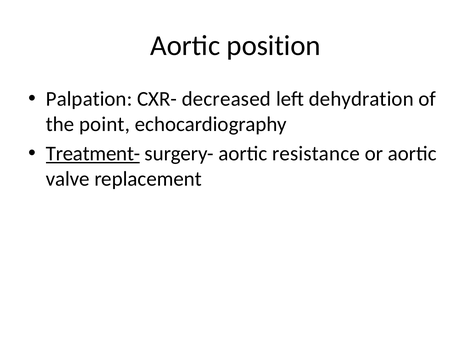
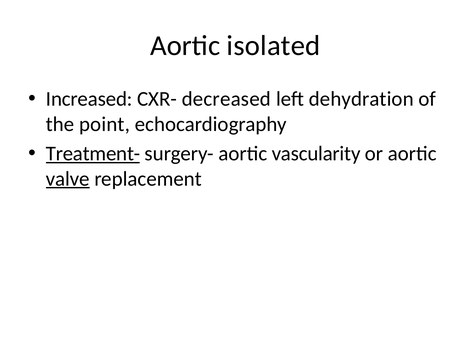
position: position -> isolated
Palpation: Palpation -> Increased
resistance: resistance -> vascularity
valve underline: none -> present
